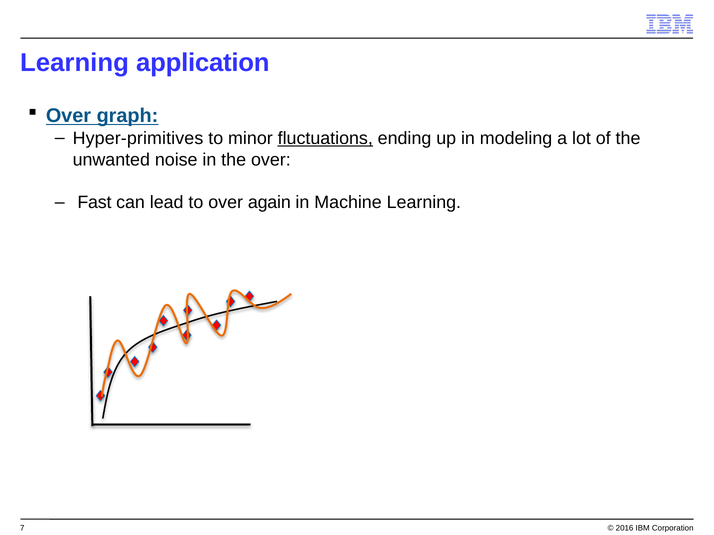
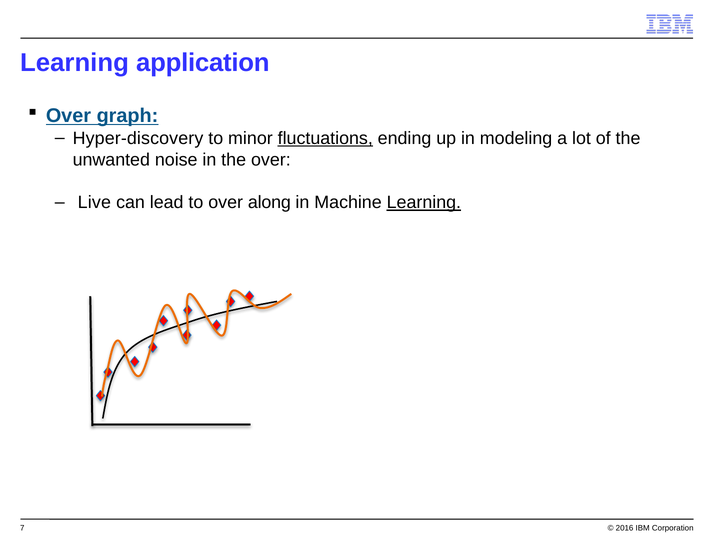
Hyper-primitives: Hyper-primitives -> Hyper-discovery
Fast: Fast -> Live
again: again -> along
Learning at (424, 203) underline: none -> present
